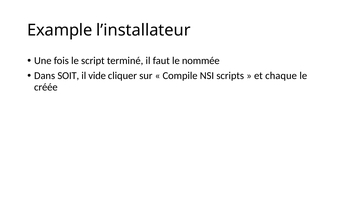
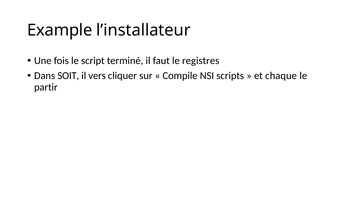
nommée: nommée -> registres
vide: vide -> vers
créée: créée -> partir
